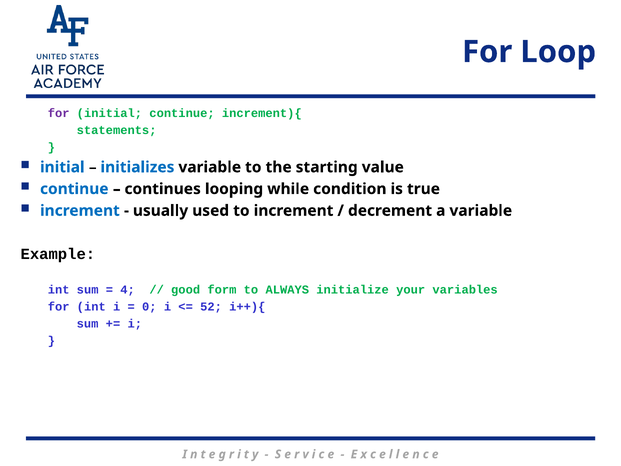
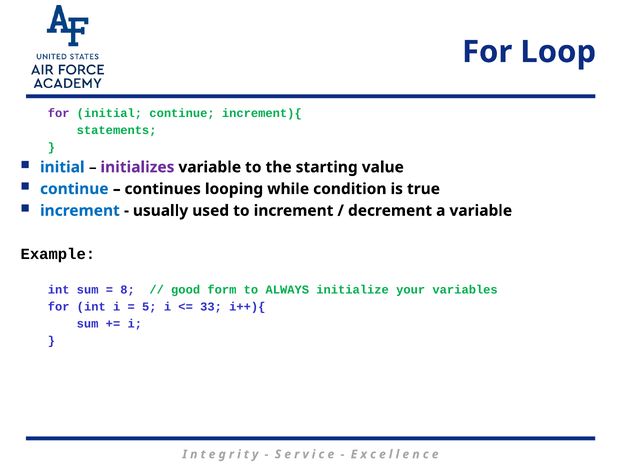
initializes colour: blue -> purple
4: 4 -> 8
0: 0 -> 5
52: 52 -> 33
